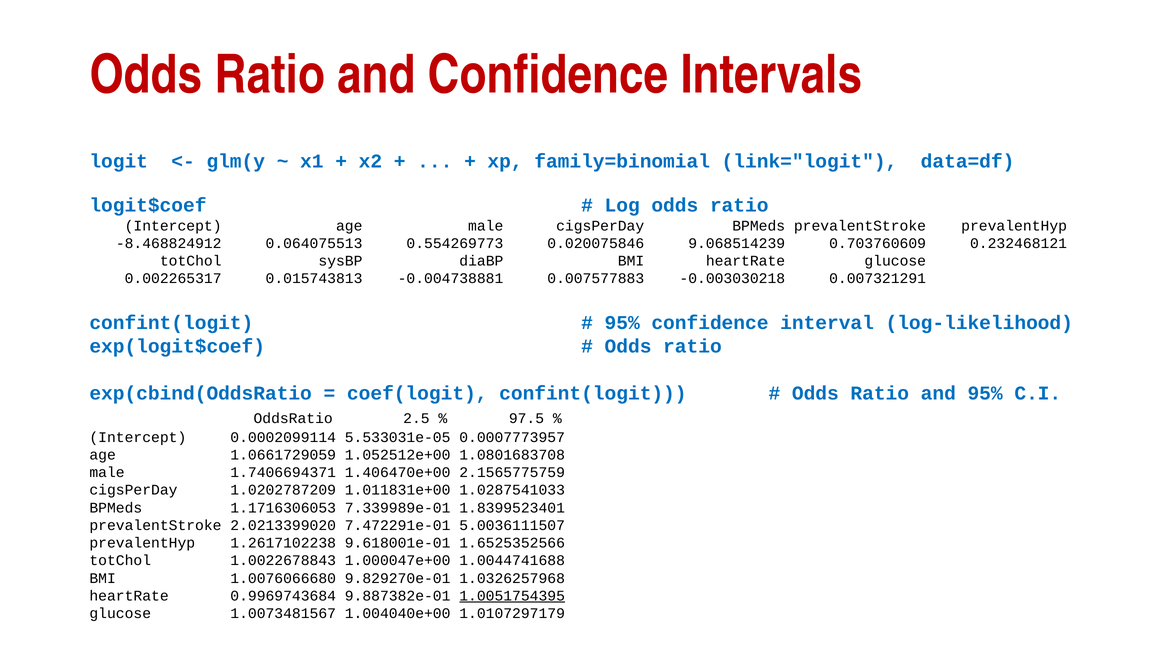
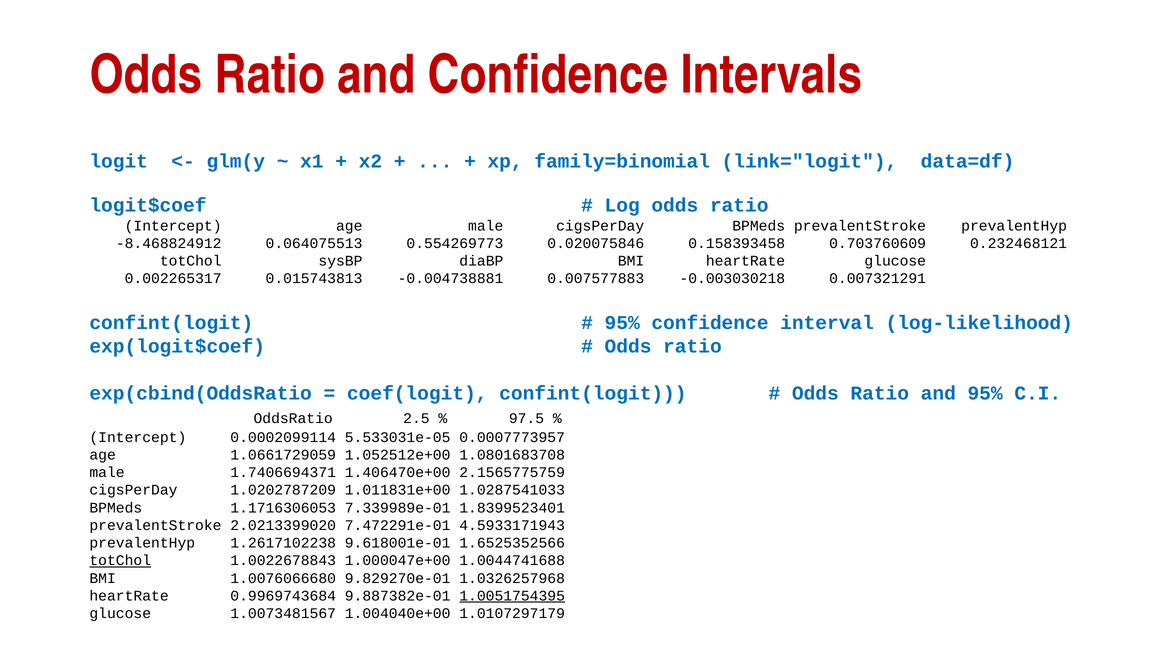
9.068514239: 9.068514239 -> 0.158393458
5.0036111507: 5.0036111507 -> 4.5933171943
totChol at (120, 561) underline: none -> present
